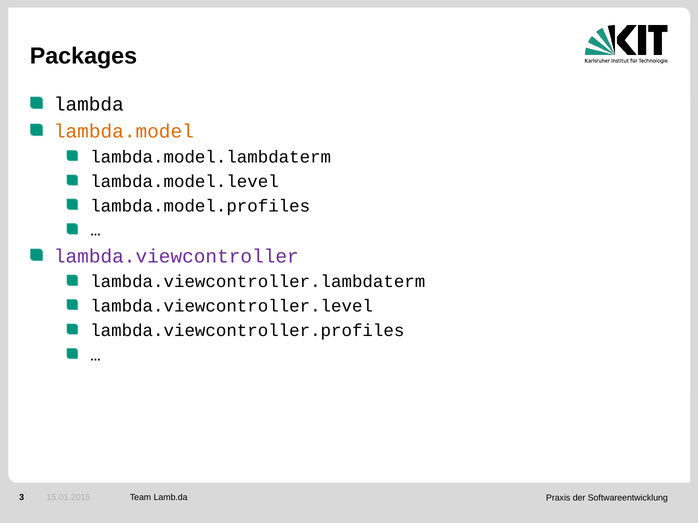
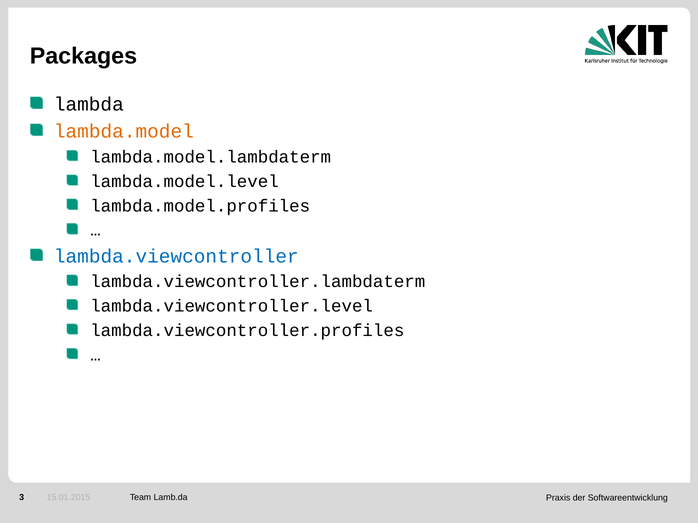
lambda.viewcontroller colour: purple -> blue
